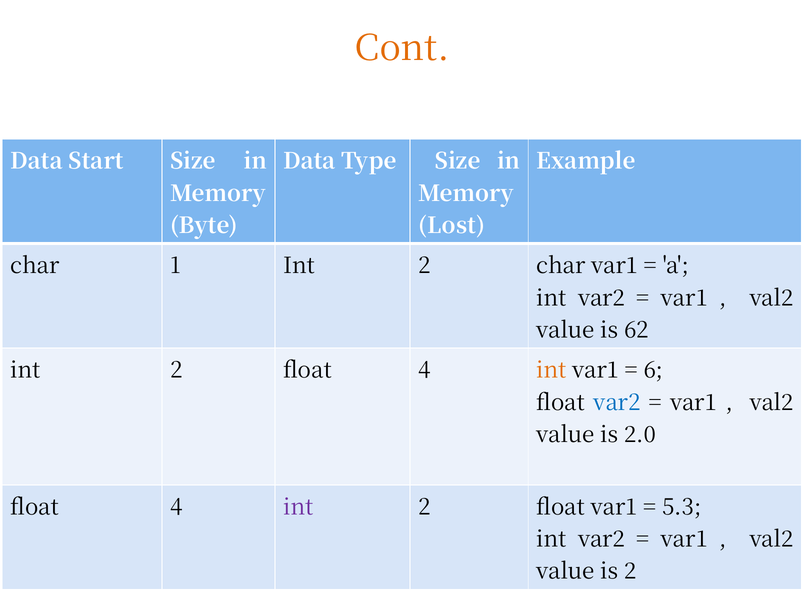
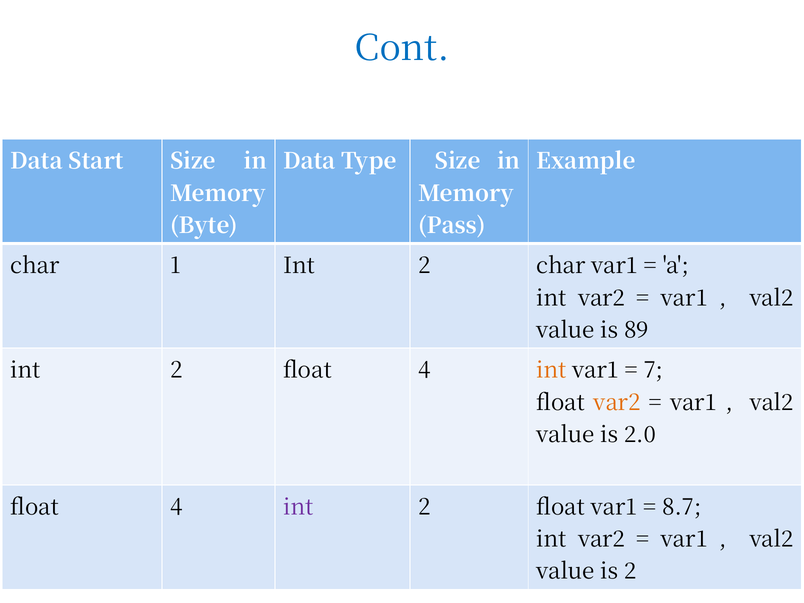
Cont colour: orange -> blue
Lost: Lost -> Pass
62: 62 -> 89
6: 6 -> 7
var2 at (617, 403) colour: blue -> orange
5.3: 5.3 -> 8.7
